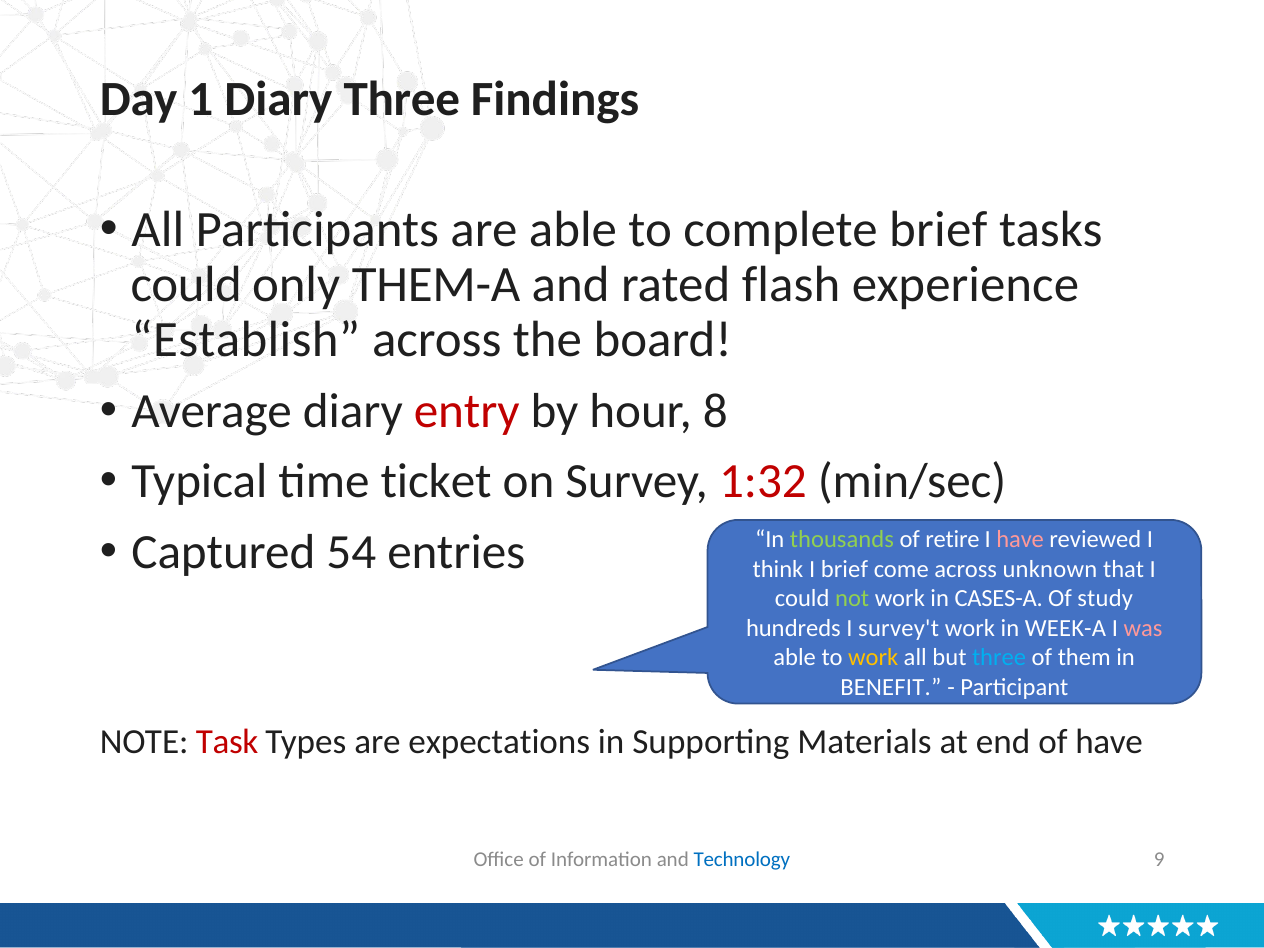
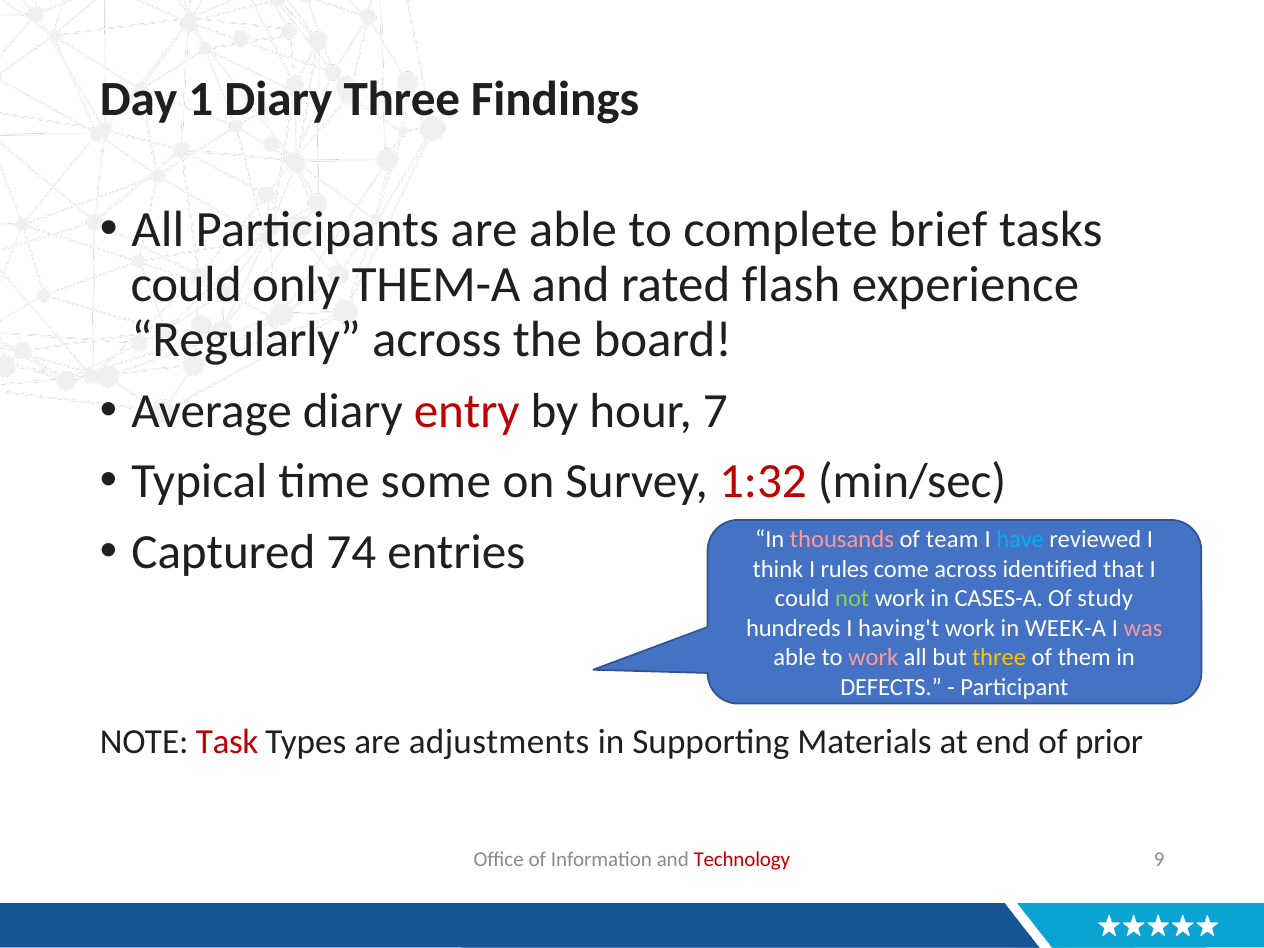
Establish: Establish -> Regularly
8: 8 -> 7
ticket: ticket -> some
54: 54 -> 74
thousands colour: light green -> pink
retire: retire -> team
have at (1020, 540) colour: pink -> light blue
I brief: brief -> rules
unknown: unknown -> identified
survey't: survey't -> having't
work at (873, 658) colour: yellow -> pink
three at (999, 658) colour: light blue -> yellow
BENEFIT: BENEFIT -> DEFECTS
expectations: expectations -> adjustments
of have: have -> prior
Technology colour: blue -> red
